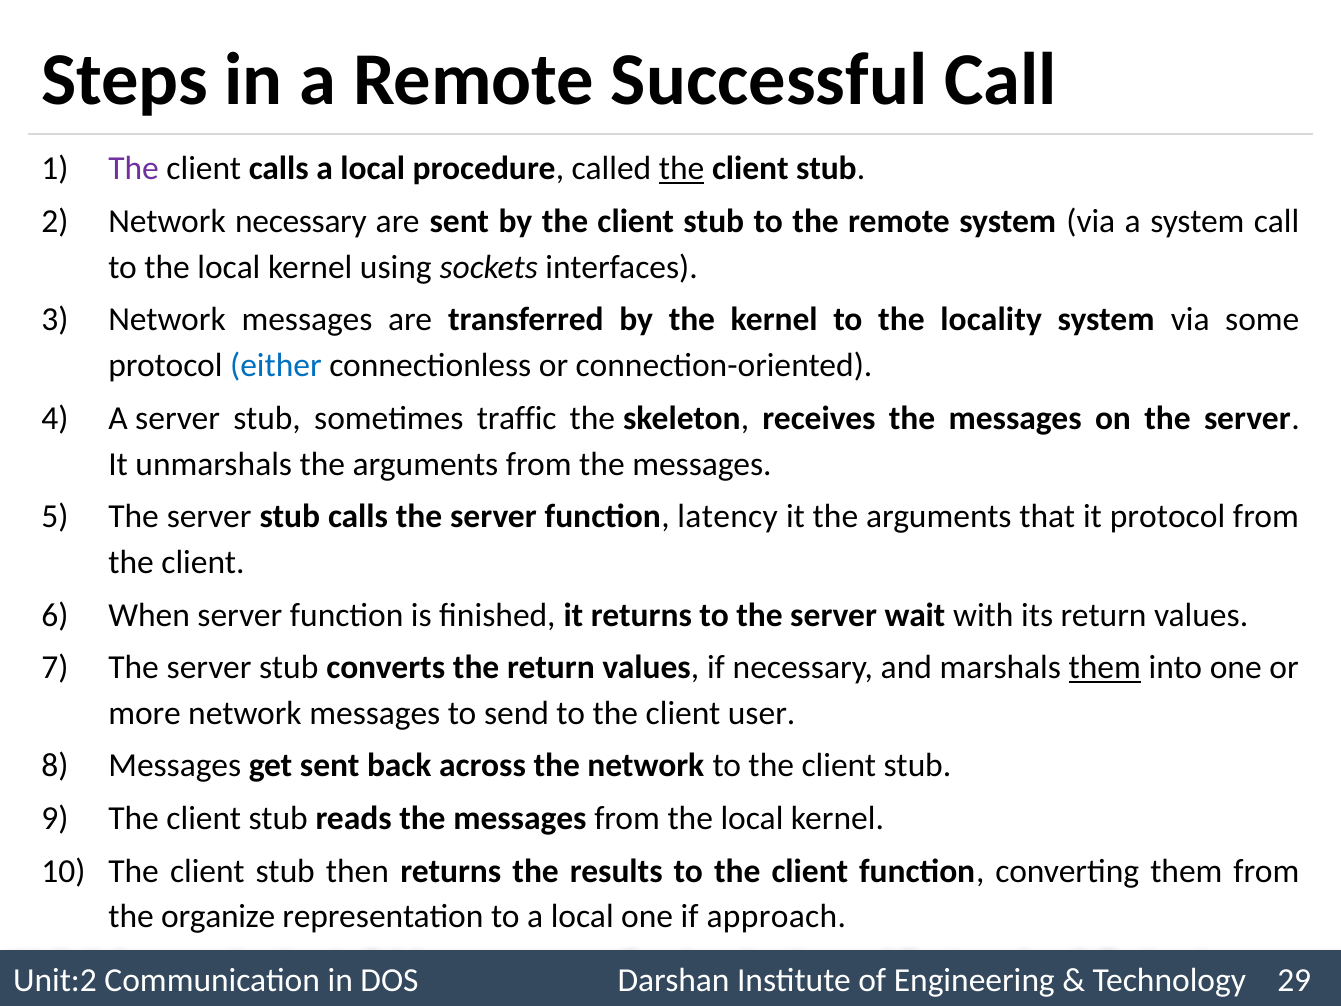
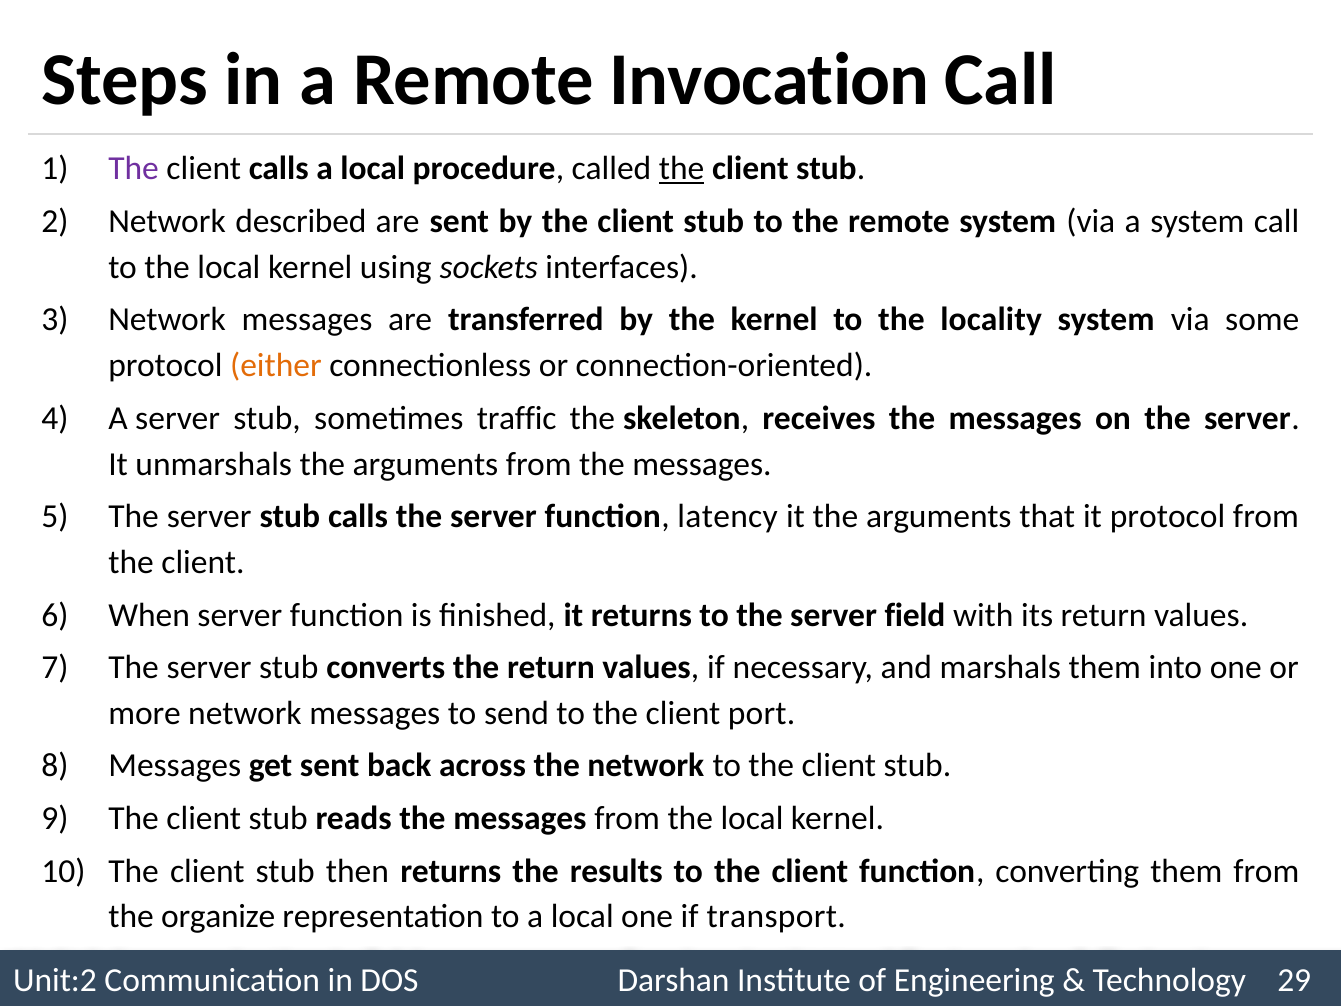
Successful: Successful -> Invocation
Network necessary: necessary -> described
either colour: blue -> orange
wait: wait -> field
them at (1105, 667) underline: present -> none
user: user -> port
approach: approach -> transport
